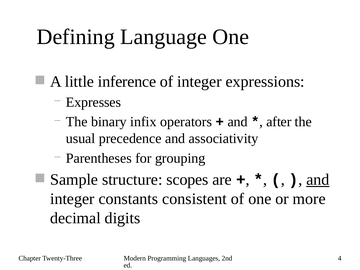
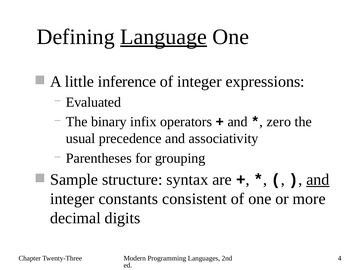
Language underline: none -> present
Expresses: Expresses -> Evaluated
after: after -> zero
scopes: scopes -> syntax
